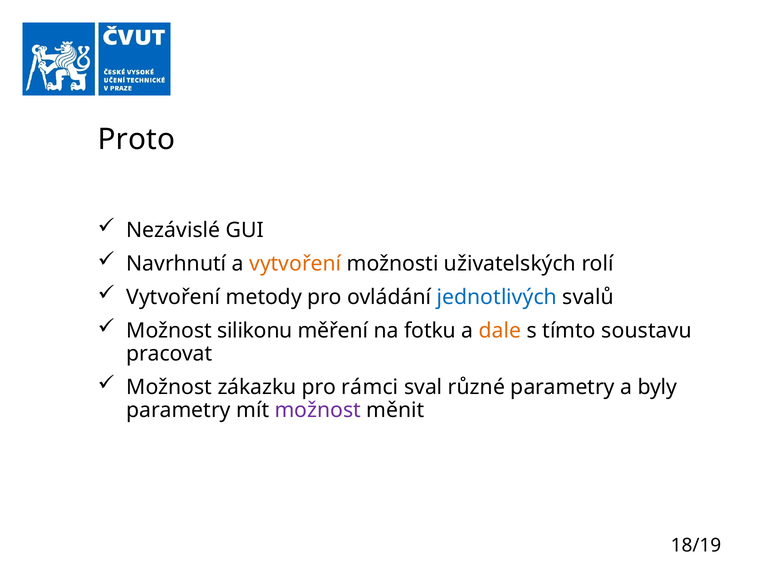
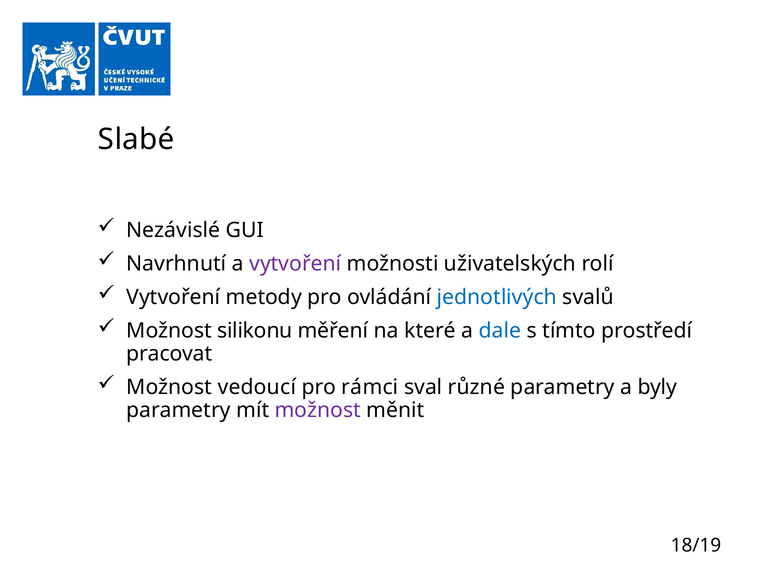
Proto: Proto -> Slabé
vytvoření at (295, 263) colour: orange -> purple
fotku: fotku -> které
dale colour: orange -> blue
soustavu: soustavu -> prostředí
zákazku: zákazku -> vedoucí
